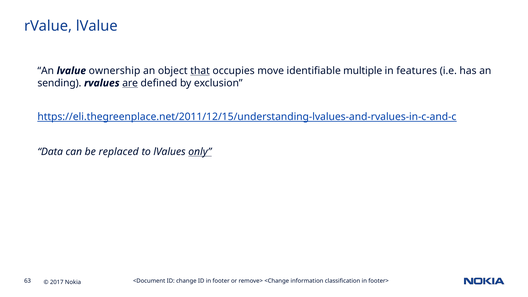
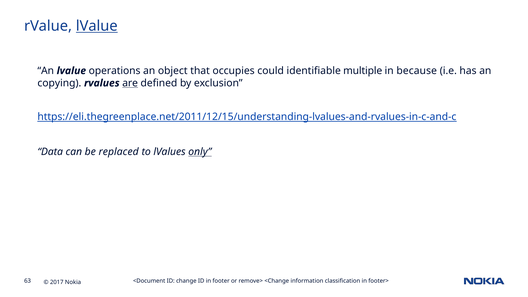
lValue at (97, 26) underline: none -> present
ownership: ownership -> operations
that underline: present -> none
move: move -> could
features: features -> because
sending: sending -> copying
